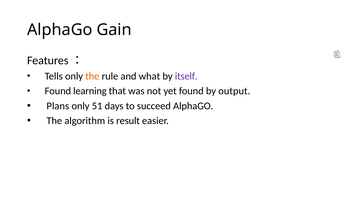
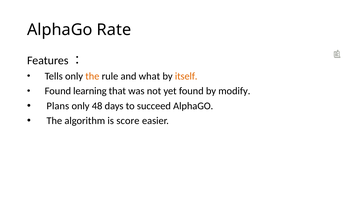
Gain: Gain -> Rate
itself colour: purple -> orange
output: output -> modify
51: 51 -> 48
result: result -> score
